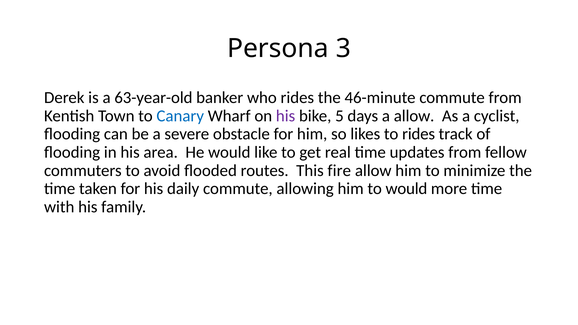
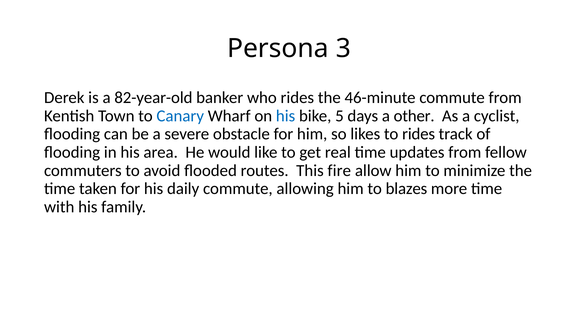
63-year-old: 63-year-old -> 82-year-old
his at (286, 116) colour: purple -> blue
a allow: allow -> other
to would: would -> blazes
